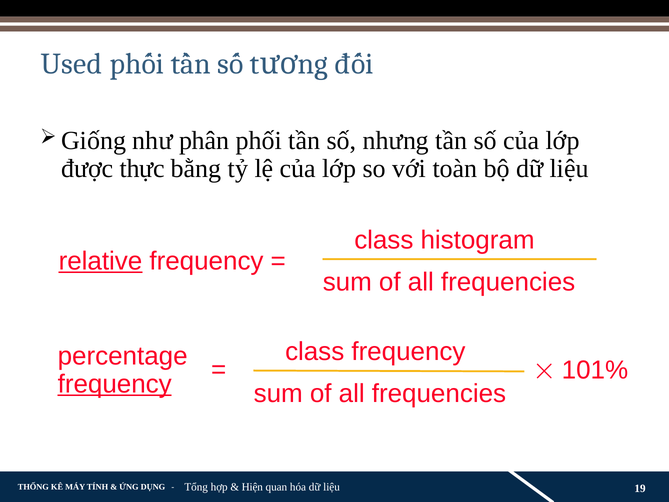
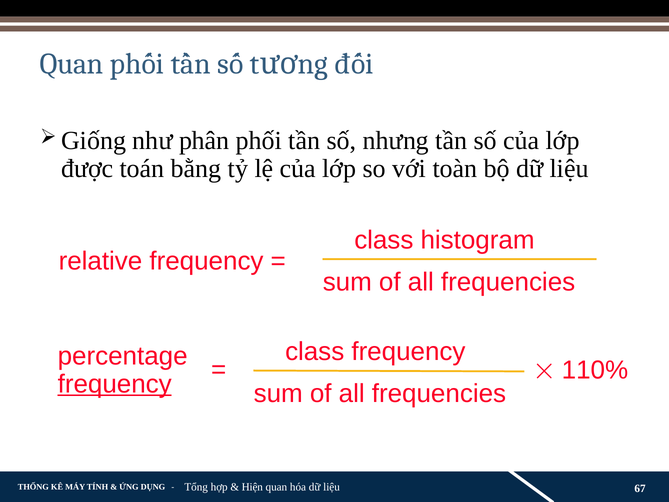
Used at (71, 64): Used -> Quan
thực: thực -> toán
relative underline: present -> none
101%: 101% -> 110%
19: 19 -> 67
